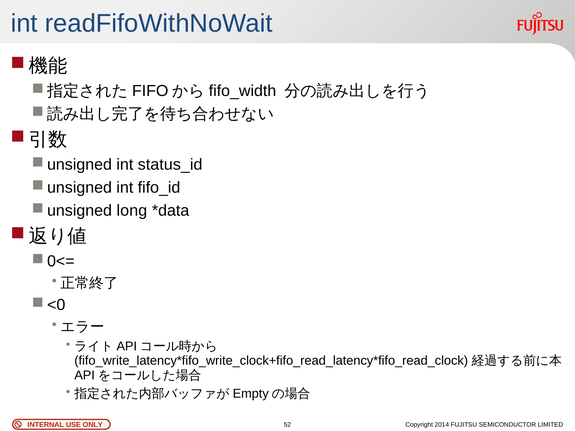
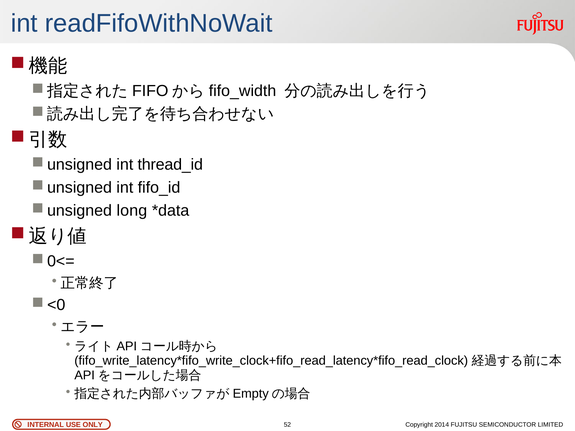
status_id: status_id -> thread_id
